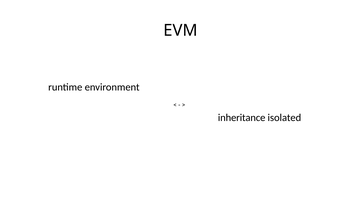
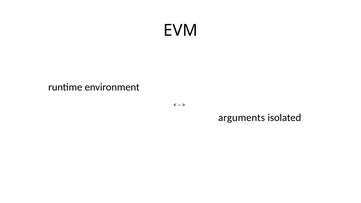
inheritance: inheritance -> arguments
